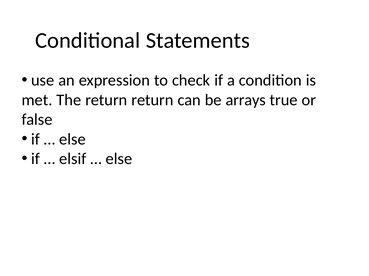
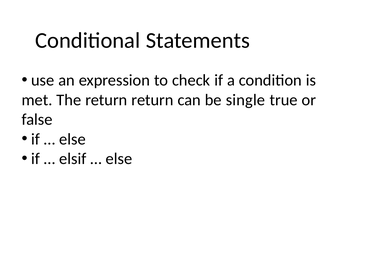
arrays: arrays -> single
